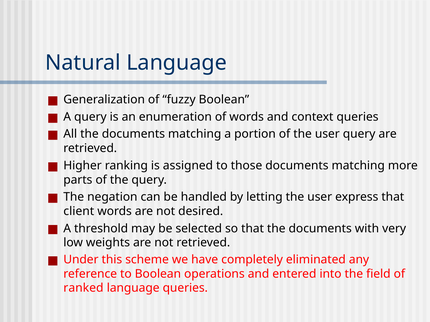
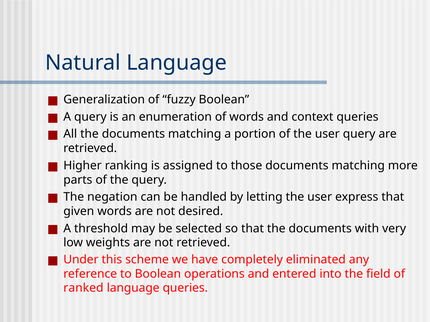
client: client -> given
